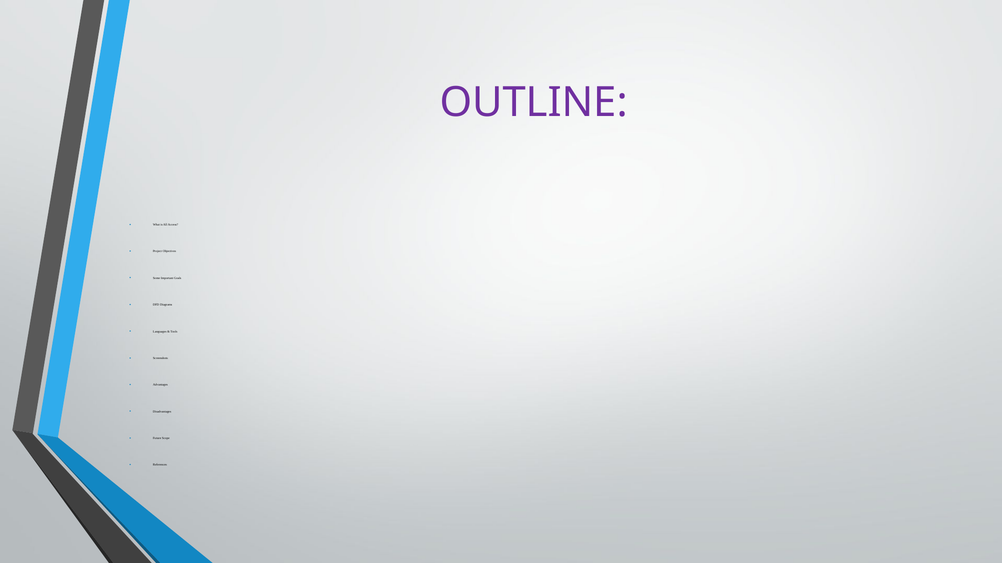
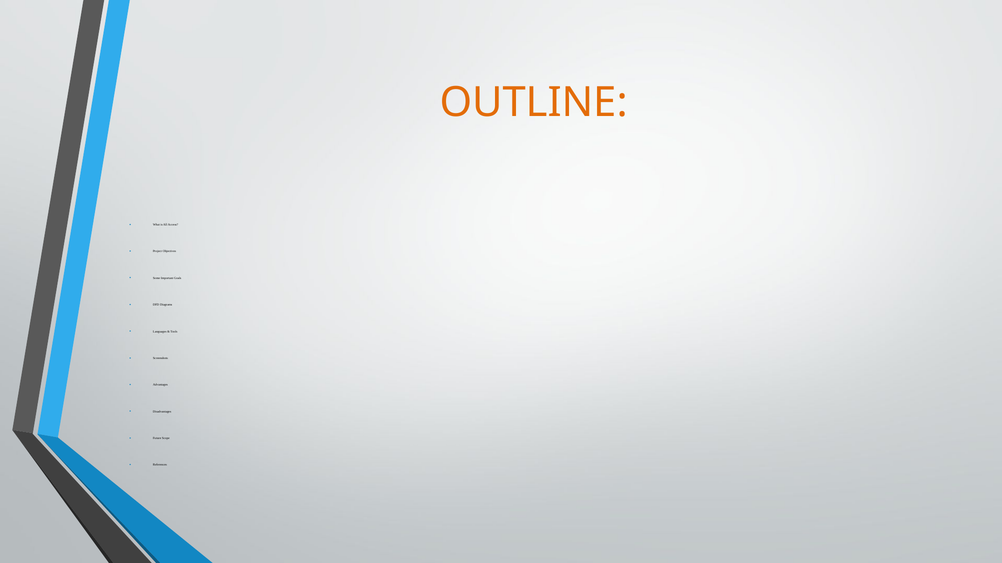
OUTLINE colour: purple -> orange
